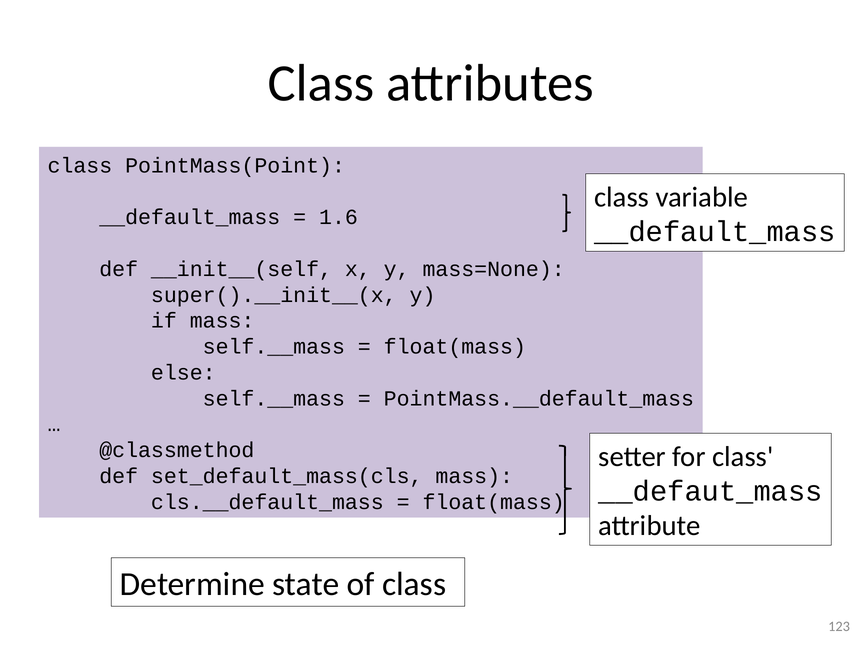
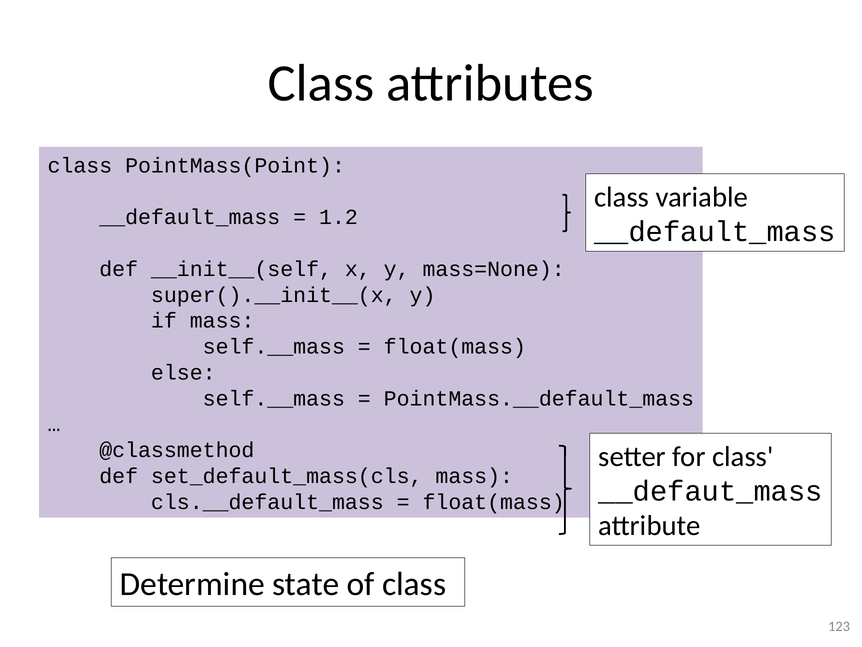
1.6: 1.6 -> 1.2
